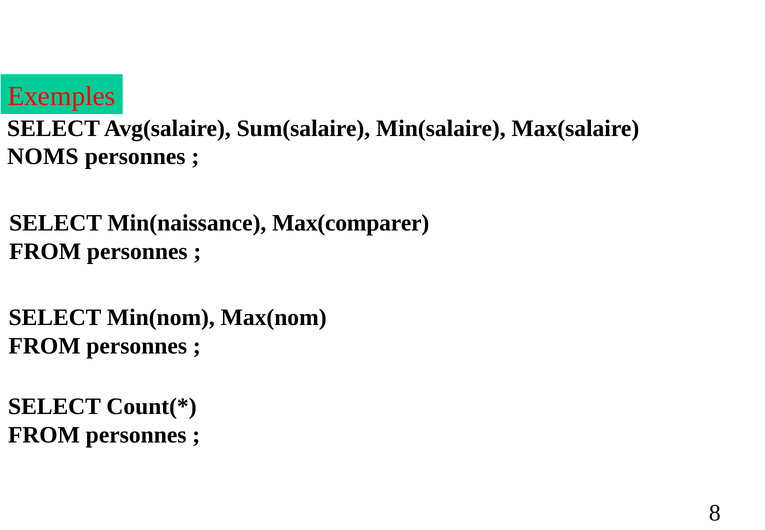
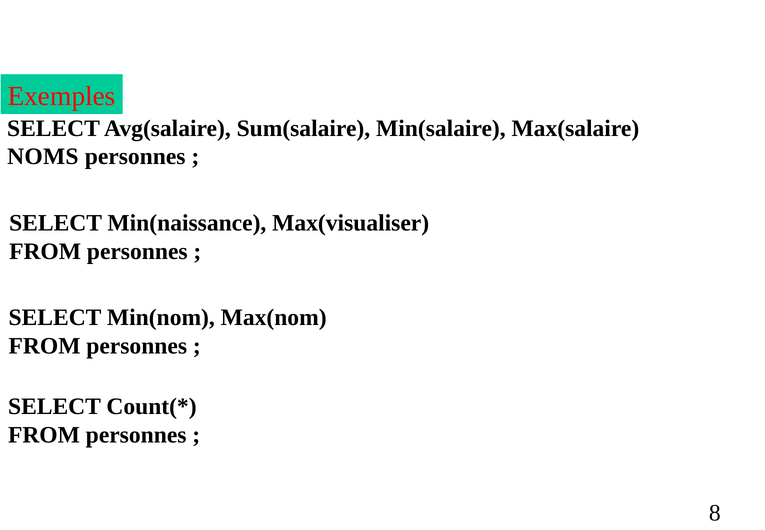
Max(comparer: Max(comparer -> Max(visualiser
